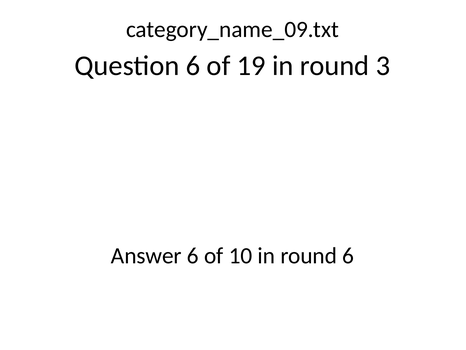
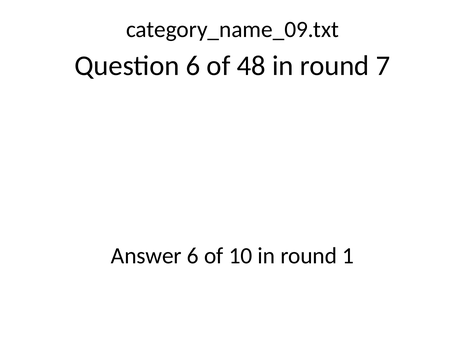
19: 19 -> 48
3: 3 -> 7
round 6: 6 -> 1
